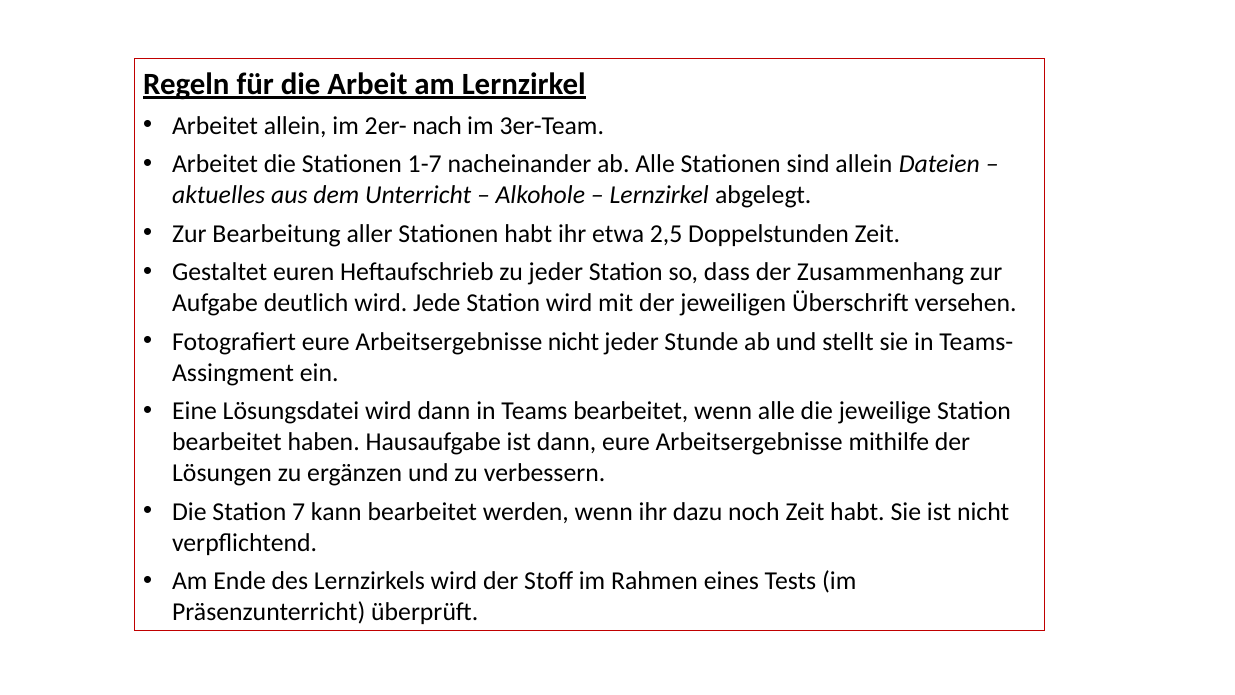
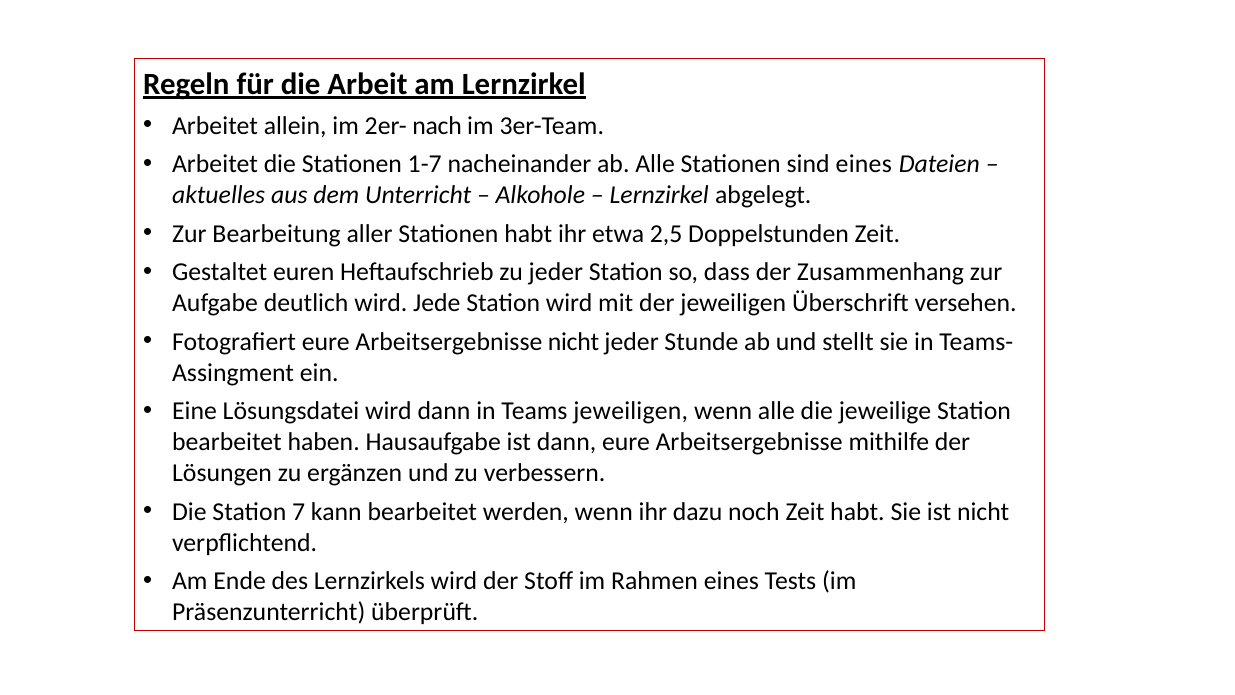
sind allein: allein -> eines
Teams bearbeitet: bearbeitet -> jeweiligen
